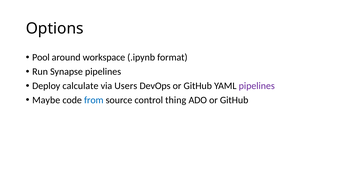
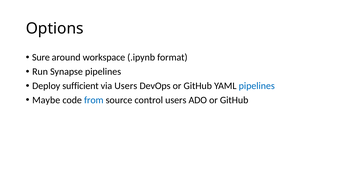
Pool: Pool -> Sure
calculate: calculate -> sufficient
pipelines at (257, 86) colour: purple -> blue
control thing: thing -> users
